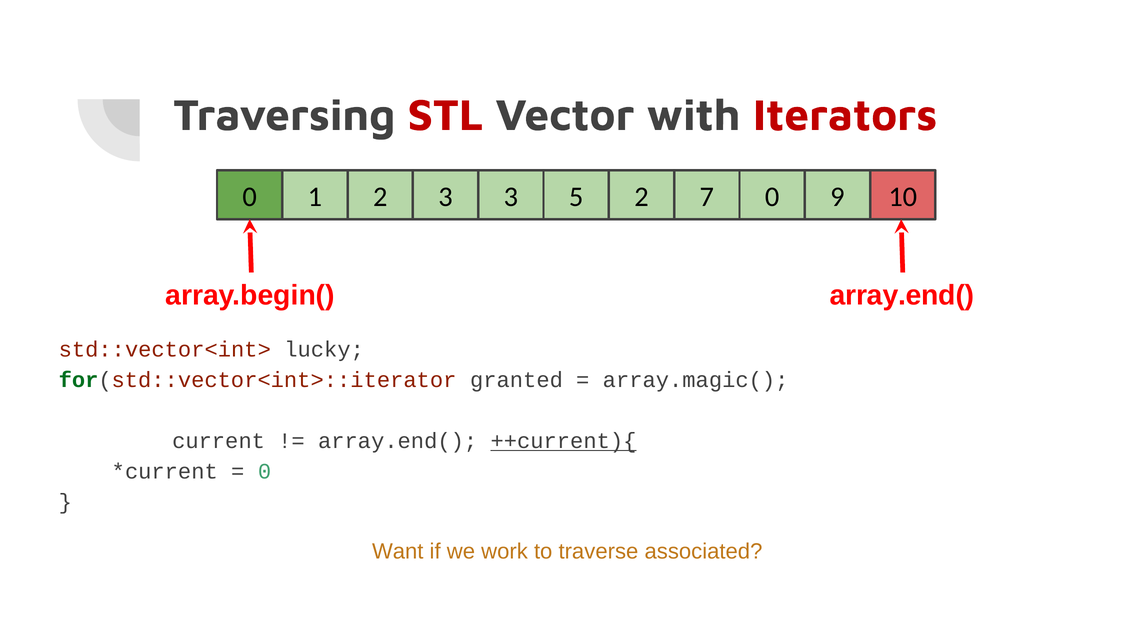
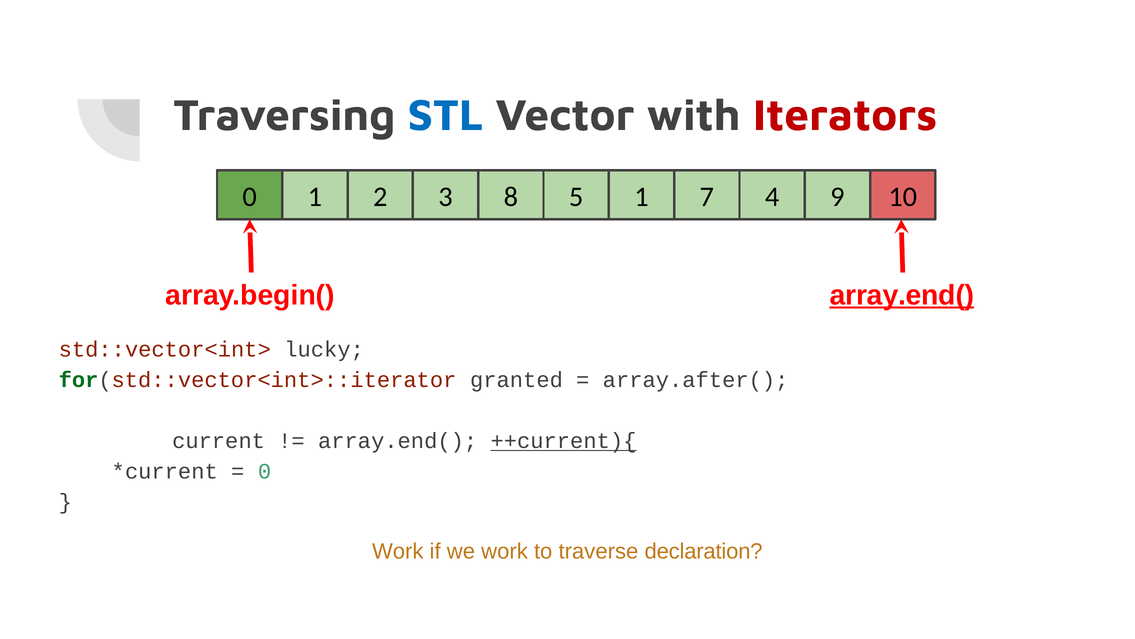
STL colour: red -> blue
3 3: 3 -> 8
5 2: 2 -> 1
7 0: 0 -> 4
array.end( at (902, 295) underline: none -> present
array.magic(: array.magic( -> array.after(
Want at (398, 551): Want -> Work
associated: associated -> declaration
